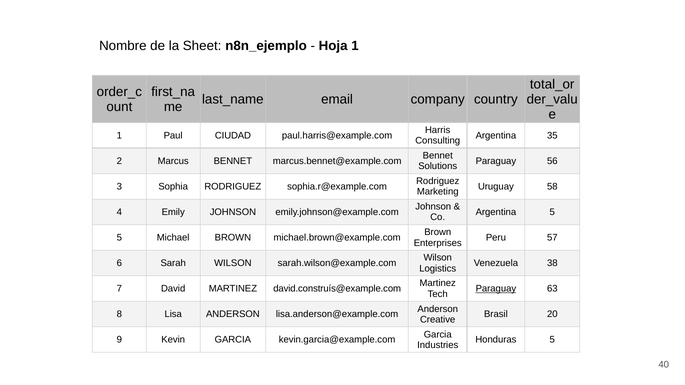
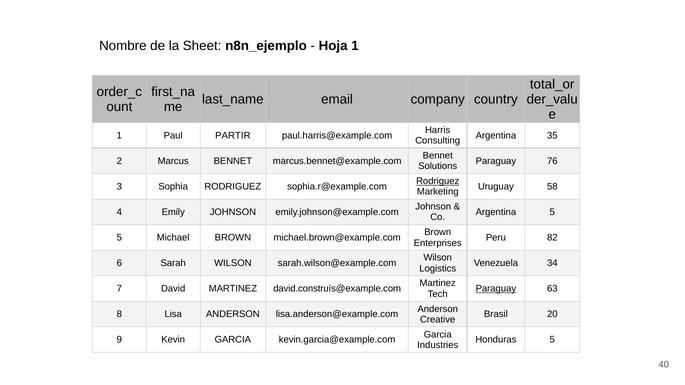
CIUDAD: CIUDAD -> PARTIR
56: 56 -> 76
Rodriguez at (438, 181) underline: none -> present
57: 57 -> 82
38: 38 -> 34
